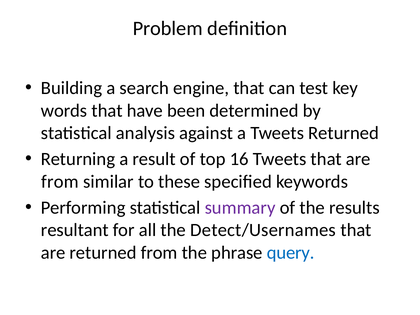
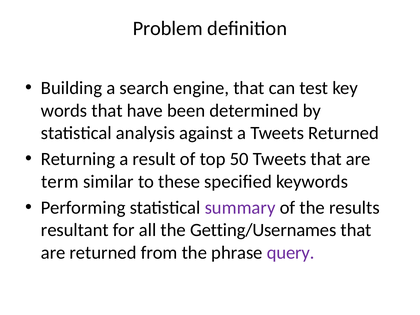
16: 16 -> 50
from at (60, 182): from -> term
Detect/Usernames: Detect/Usernames -> Getting/Usernames
query colour: blue -> purple
